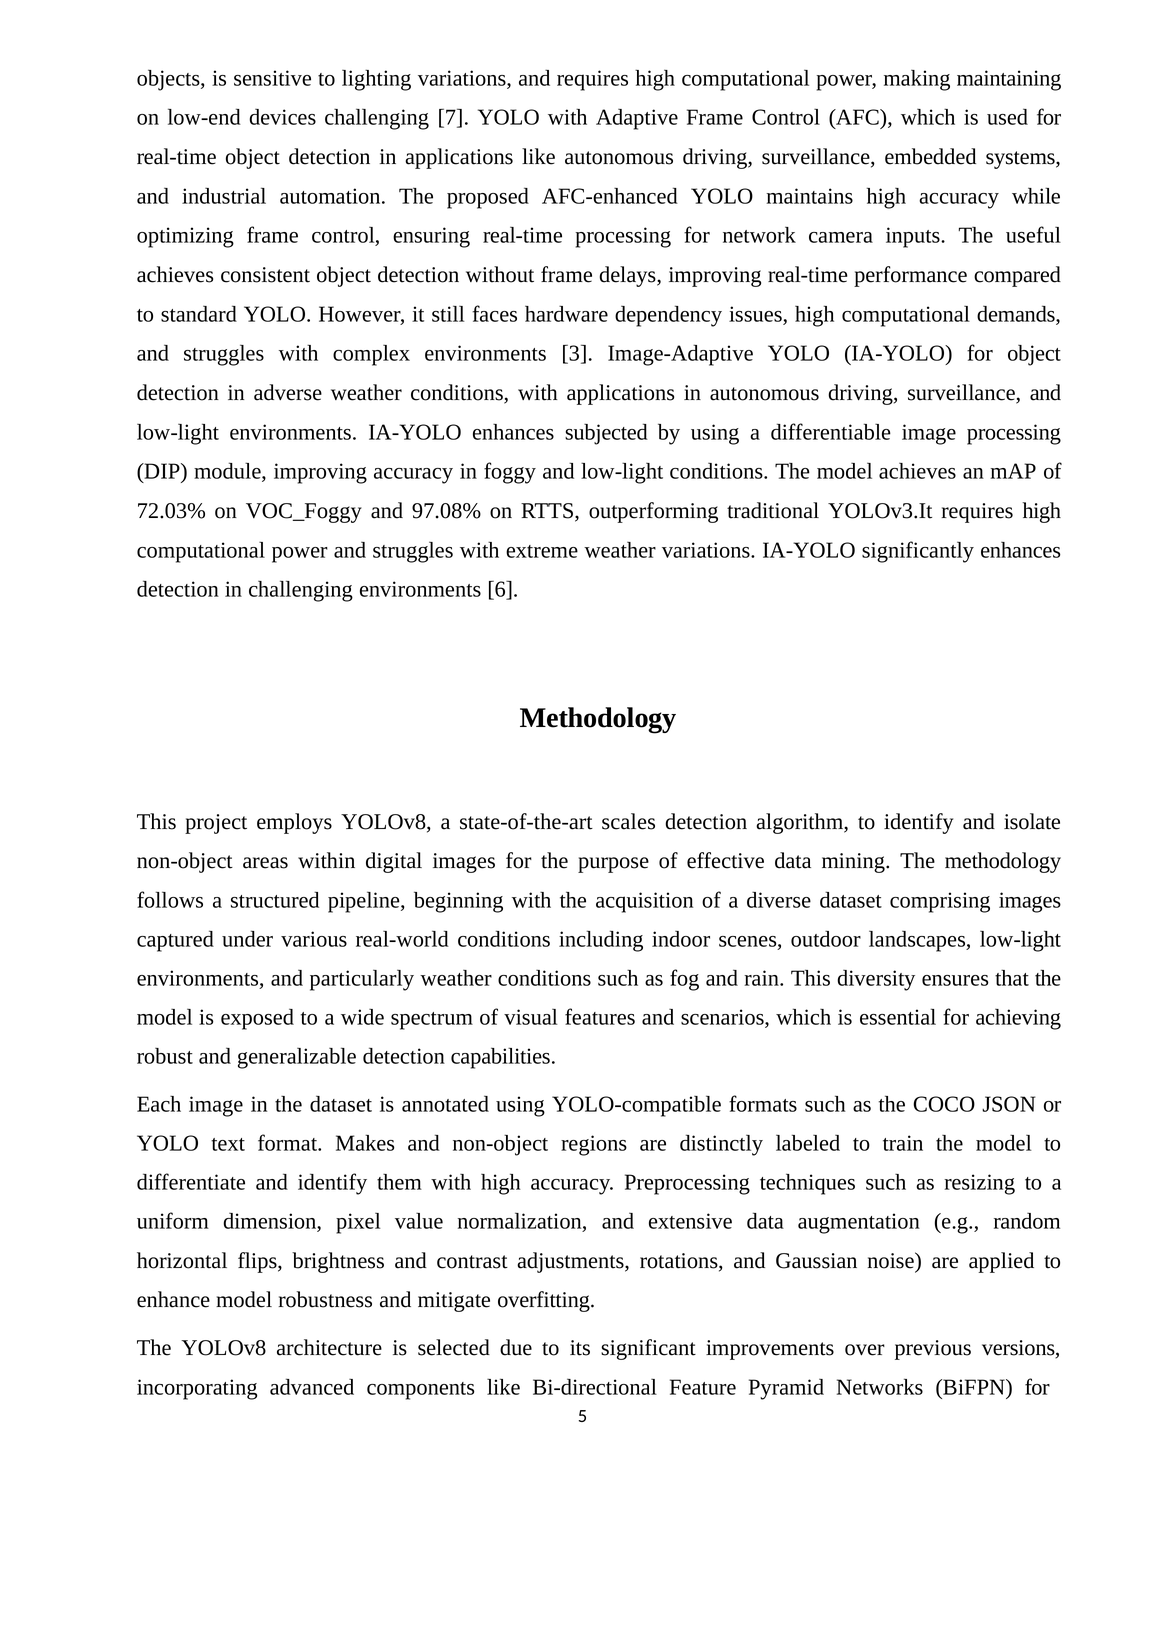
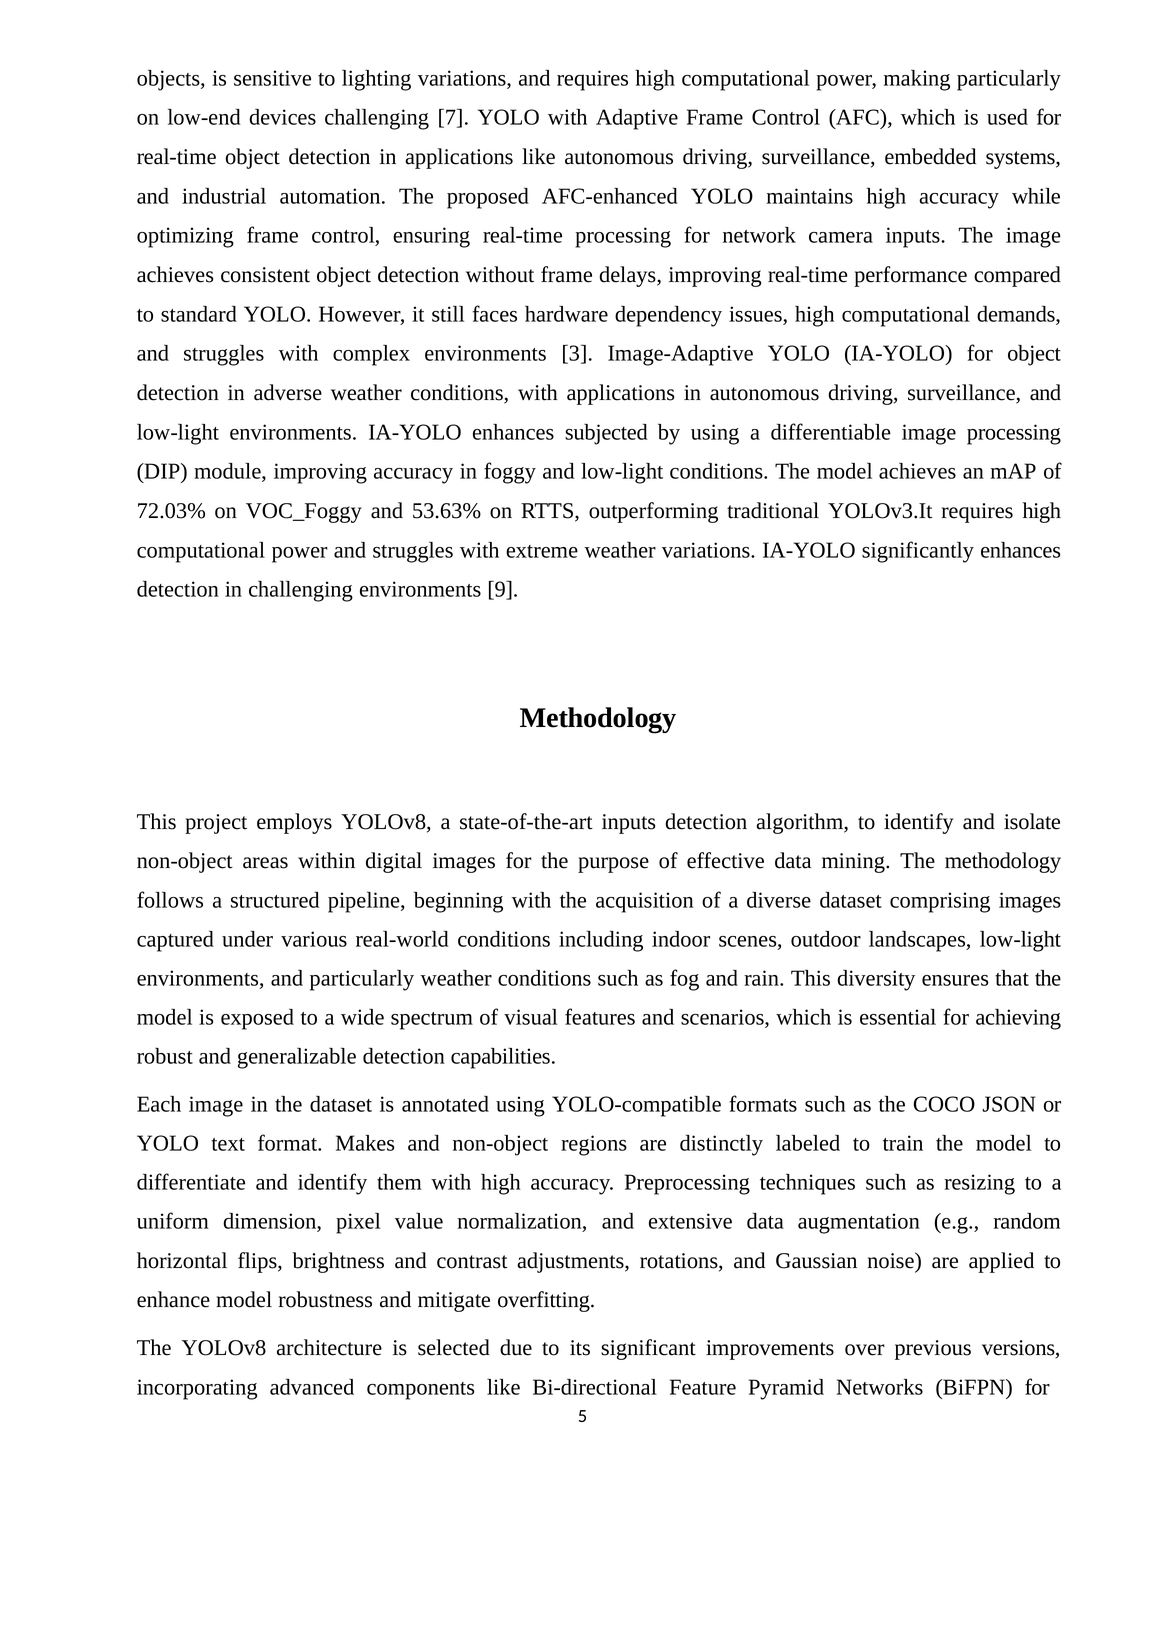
making maintaining: maintaining -> particularly
The useful: useful -> image
97.08%: 97.08% -> 53.63%
6: 6 -> 9
state-of-the-art scales: scales -> inputs
